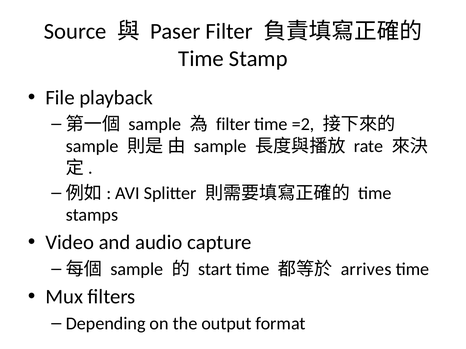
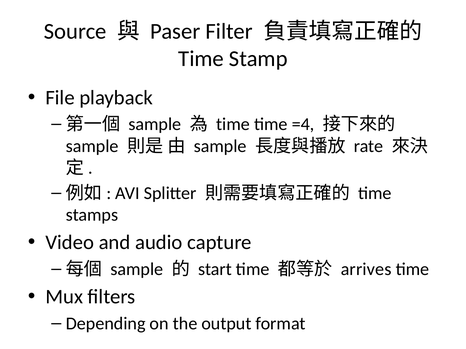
filter at (233, 125): filter -> time
=2: =2 -> =4
